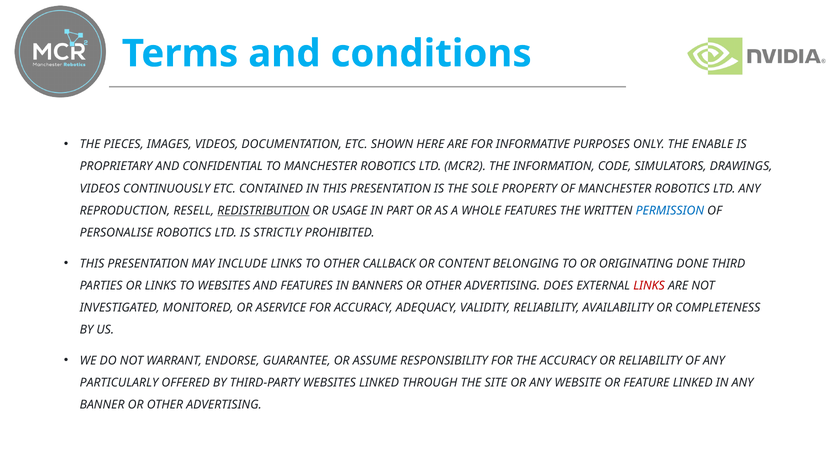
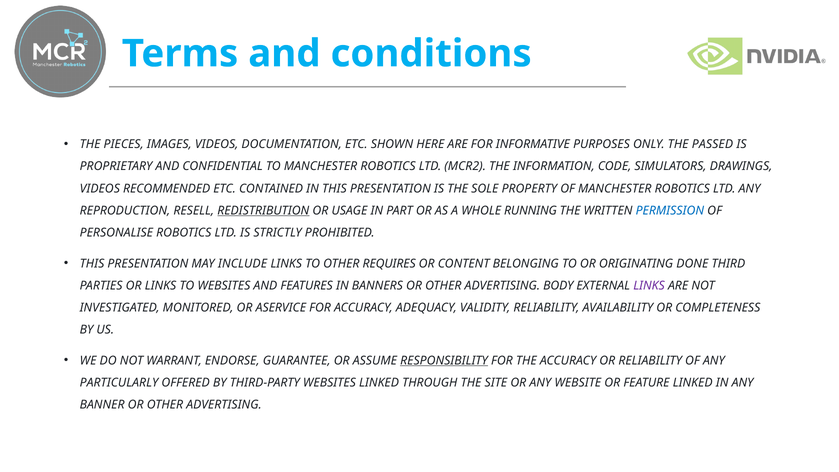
ENABLE: ENABLE -> PASSED
CONTINUOUSLY: CONTINUOUSLY -> RECOMMENDED
WHOLE FEATURES: FEATURES -> RUNNING
CALLBACK: CALLBACK -> REQUIRES
DOES: DOES -> BODY
LINKS at (649, 286) colour: red -> purple
RESPONSIBILITY underline: none -> present
